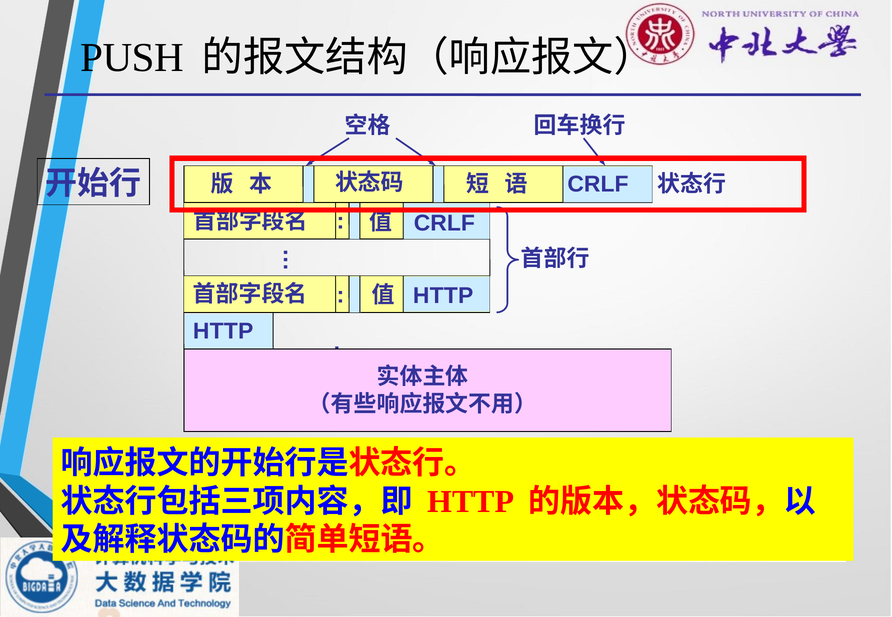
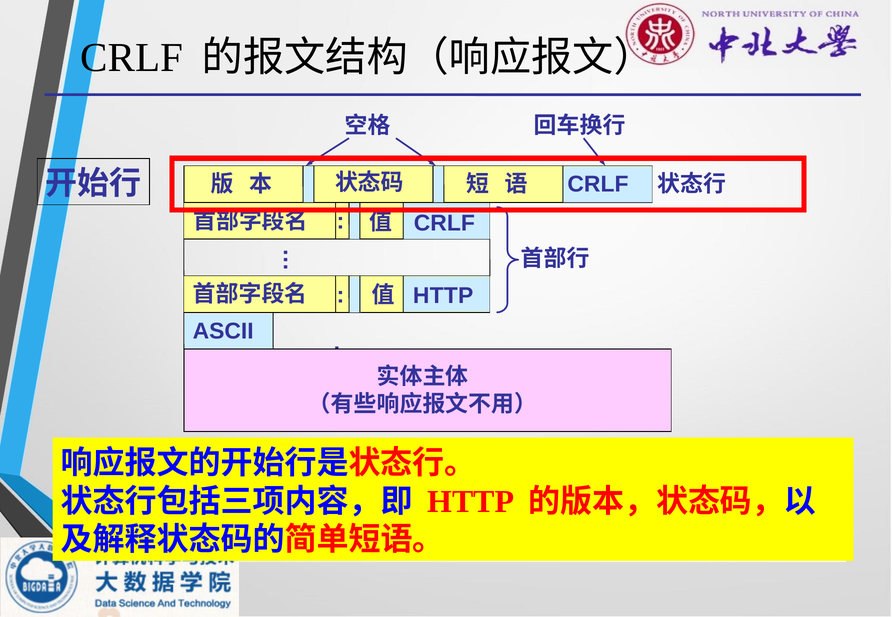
PUSH at (132, 58): PUSH -> CRLF
HTTP at (223, 331): HTTP -> ASCII
